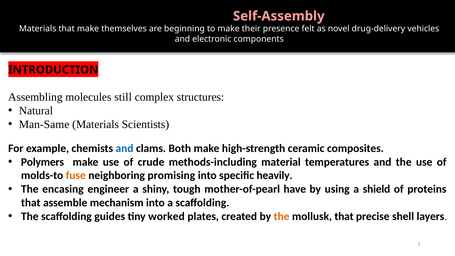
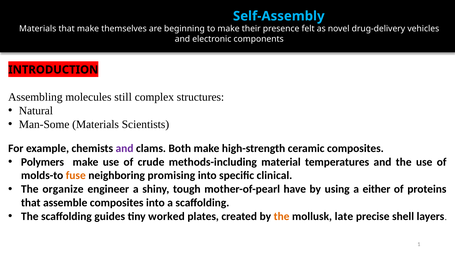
Self-Assembly colour: pink -> light blue
Man-Same: Man-Same -> Man-Some
and at (125, 148) colour: blue -> purple
heavily: heavily -> clinical
encasing: encasing -> organize
shield: shield -> either
assemble mechanism: mechanism -> composites
mollusk that: that -> late
